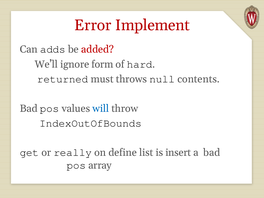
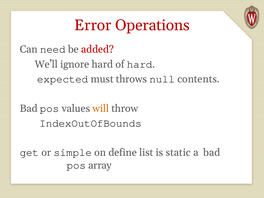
Implement: Implement -> Operations
adds: adds -> need
ignore form: form -> hard
returned: returned -> expected
will colour: blue -> orange
really: really -> simple
insert: insert -> static
